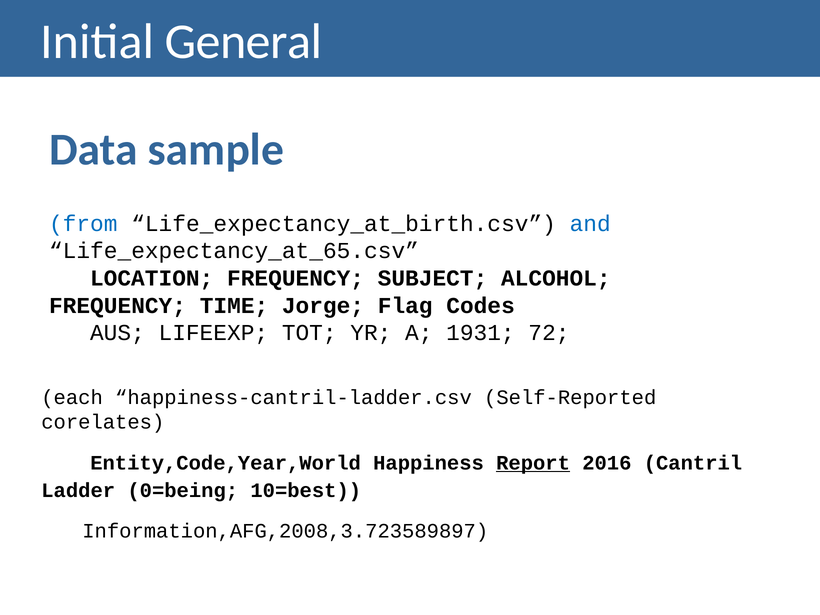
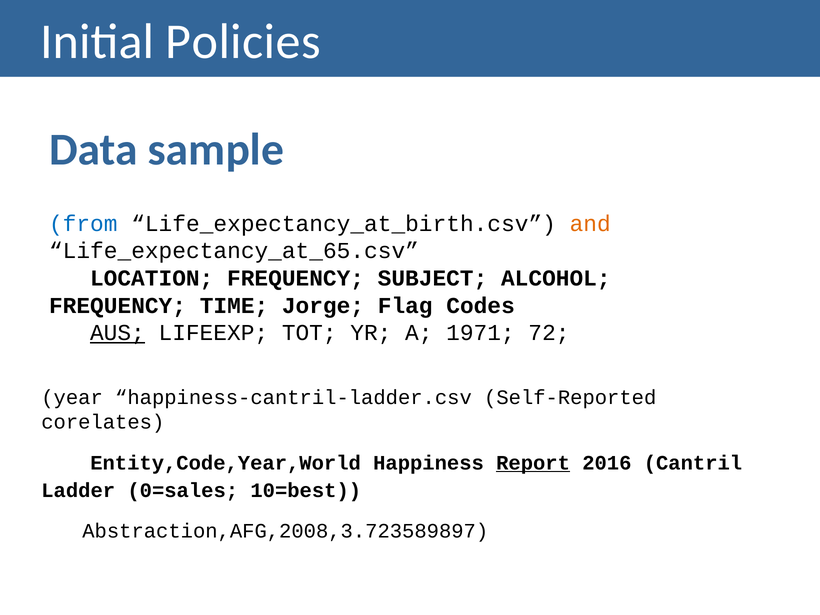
General: General -> Policies
and colour: blue -> orange
AUS underline: none -> present
1931: 1931 -> 1971
each: each -> year
0=being: 0=being -> 0=sales
Information,AFG,2008,3.723589897: Information,AFG,2008,3.723589897 -> Abstraction,AFG,2008,3.723589897
